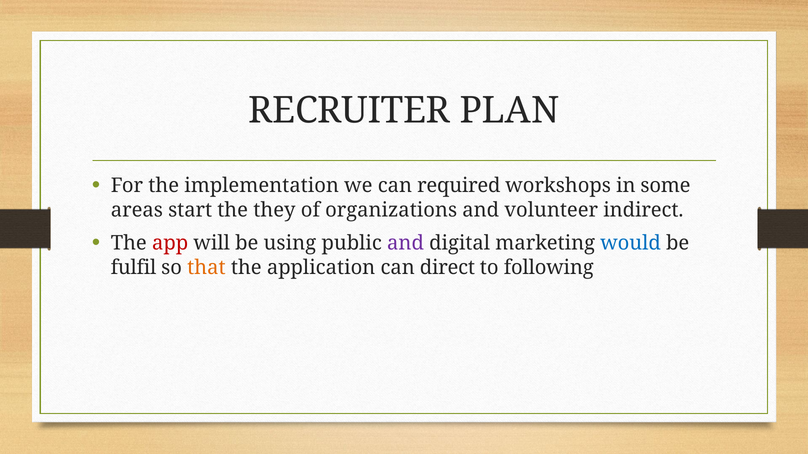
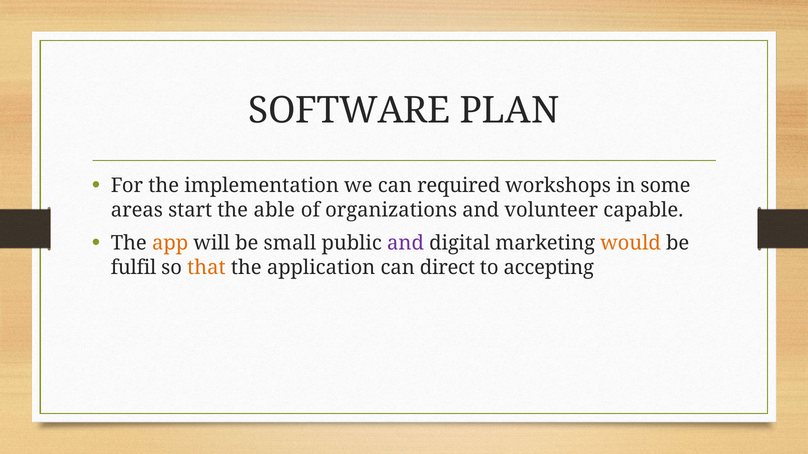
RECRUITER: RECRUITER -> SOFTWARE
they: they -> able
indirect: indirect -> capable
app colour: red -> orange
using: using -> small
would colour: blue -> orange
following: following -> accepting
